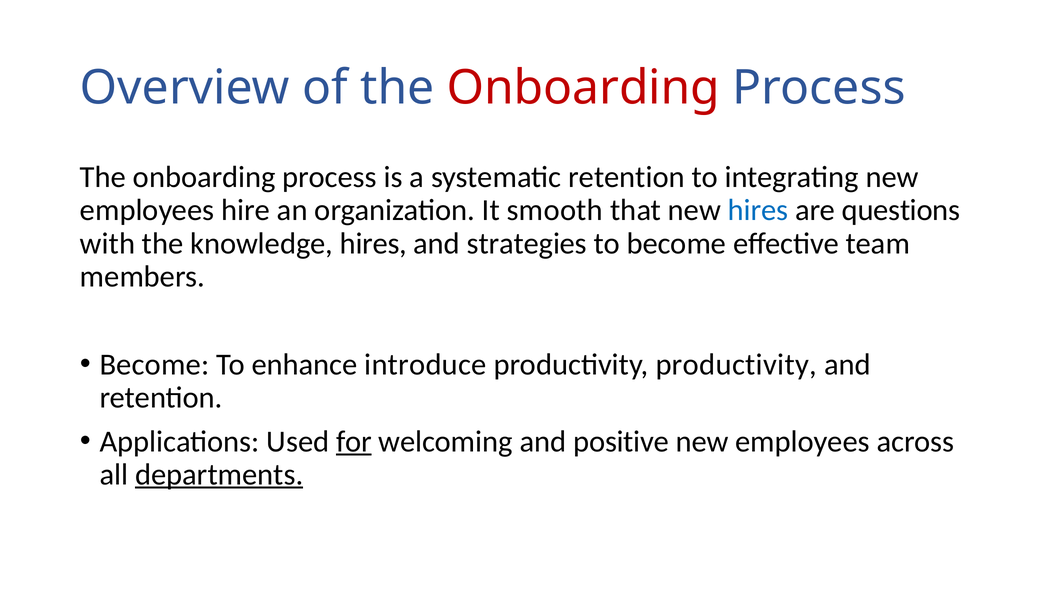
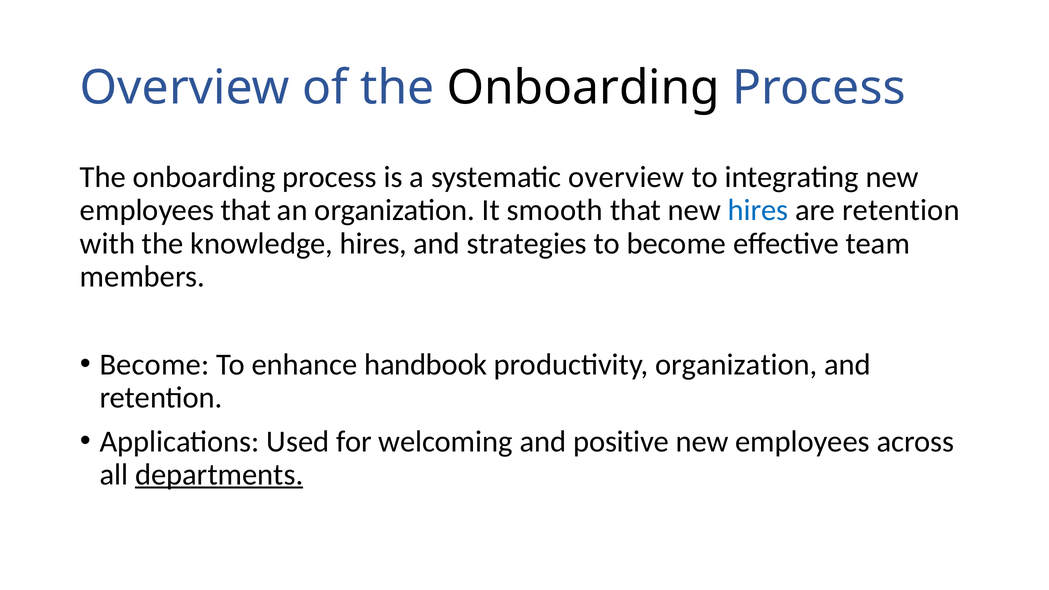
Onboarding at (583, 88) colour: red -> black
systematic retention: retention -> overview
employees hire: hire -> that
are questions: questions -> retention
introduce: introduce -> handbook
productivity productivity: productivity -> organization
for underline: present -> none
